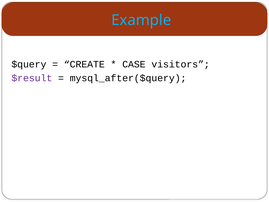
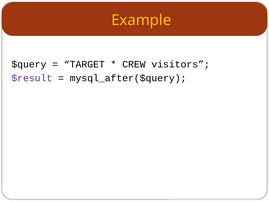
Example colour: light blue -> yellow
CREATE: CREATE -> TARGET
CASE: CASE -> CREW
